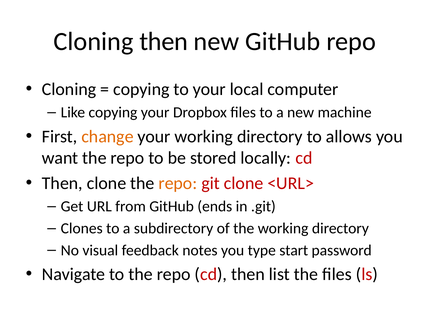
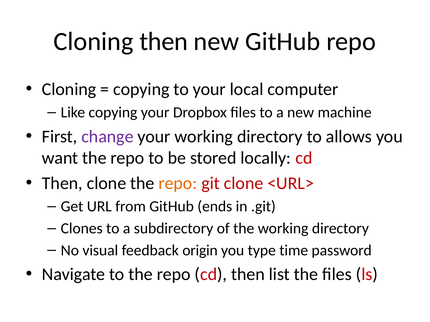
change colour: orange -> purple
notes: notes -> origin
start: start -> time
